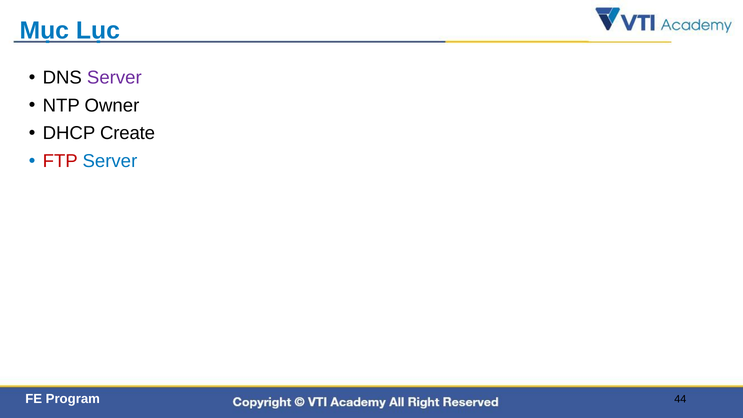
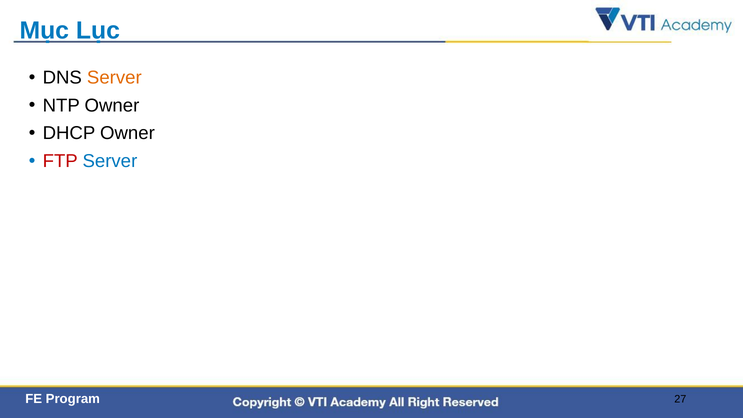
Server at (114, 78) colour: purple -> orange
DHCP Create: Create -> Owner
44: 44 -> 27
